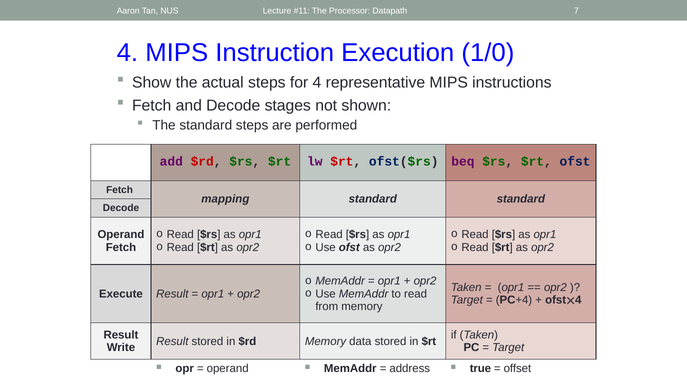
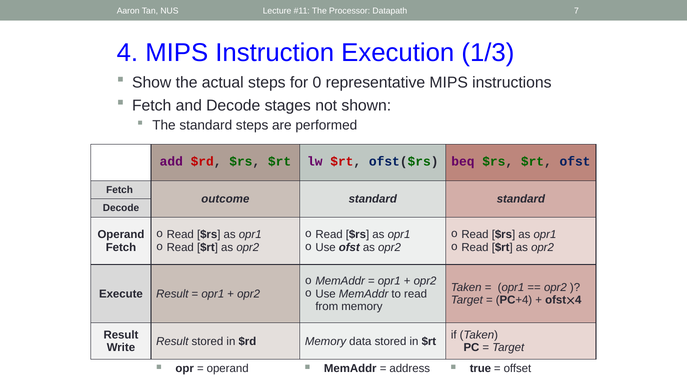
1/0: 1/0 -> 1/3
for 4: 4 -> 0
mapping: mapping -> outcome
